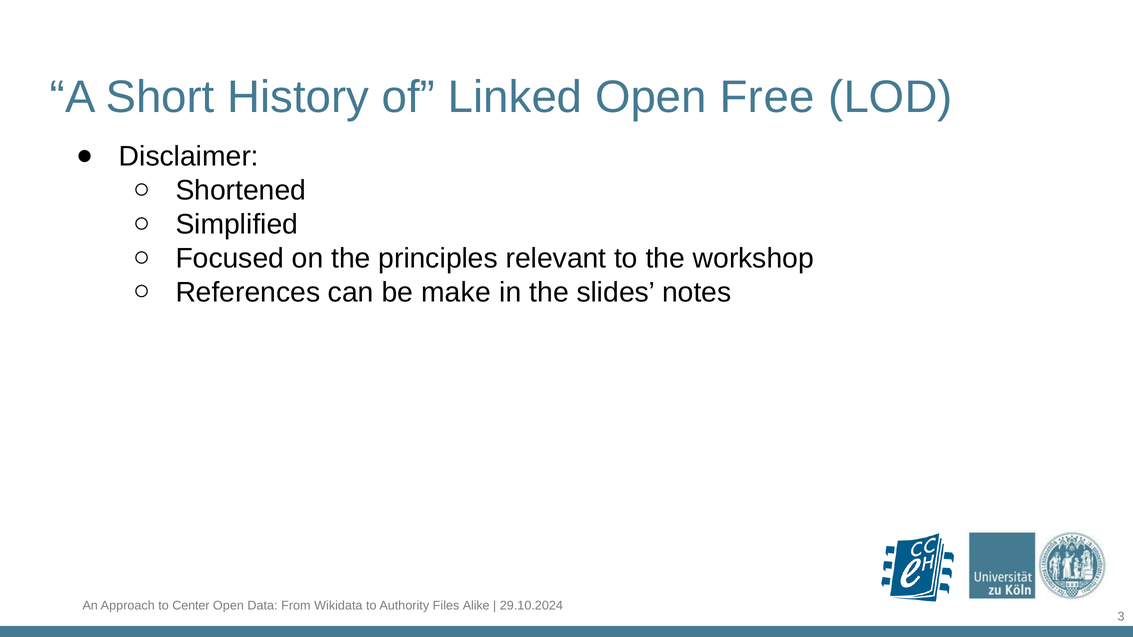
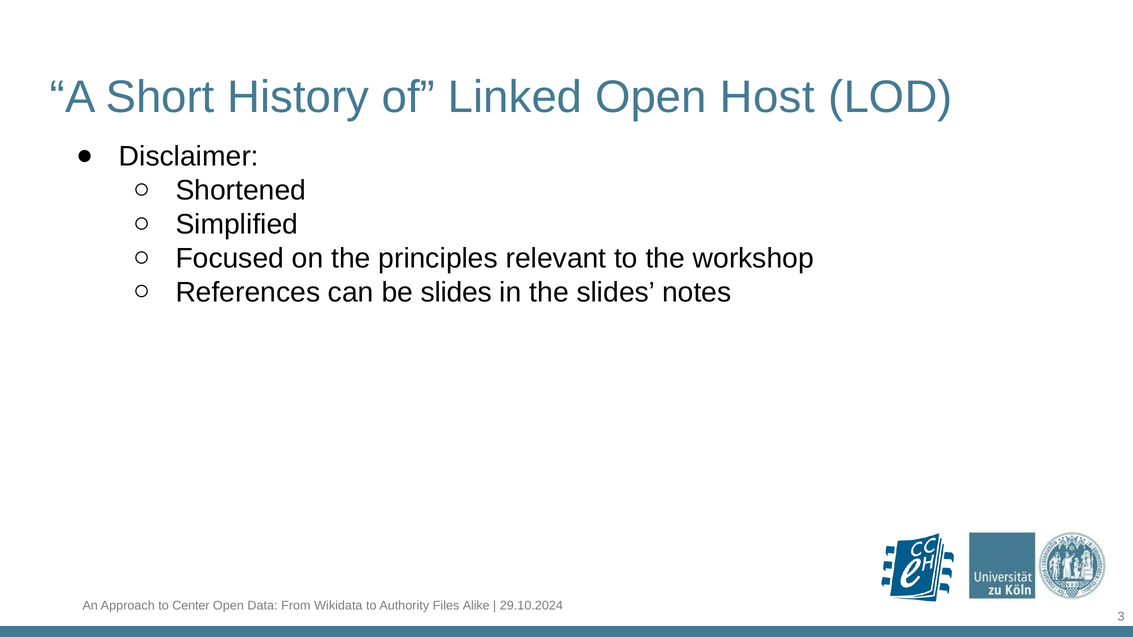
Free: Free -> Host
be make: make -> slides
